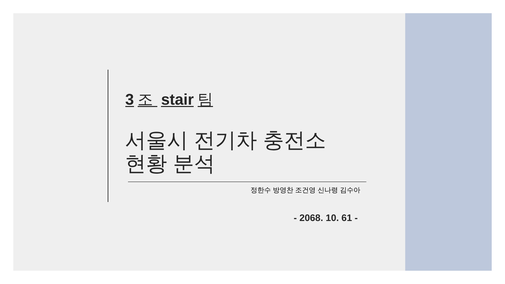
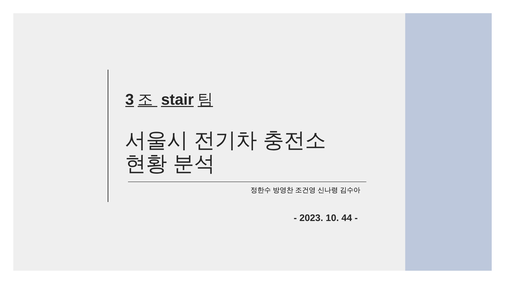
2068: 2068 -> 2023
61: 61 -> 44
